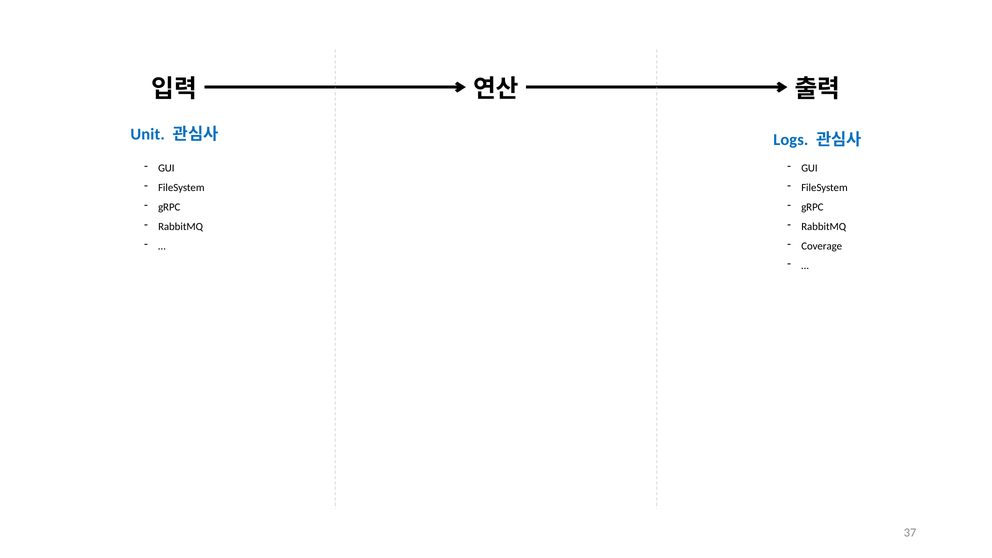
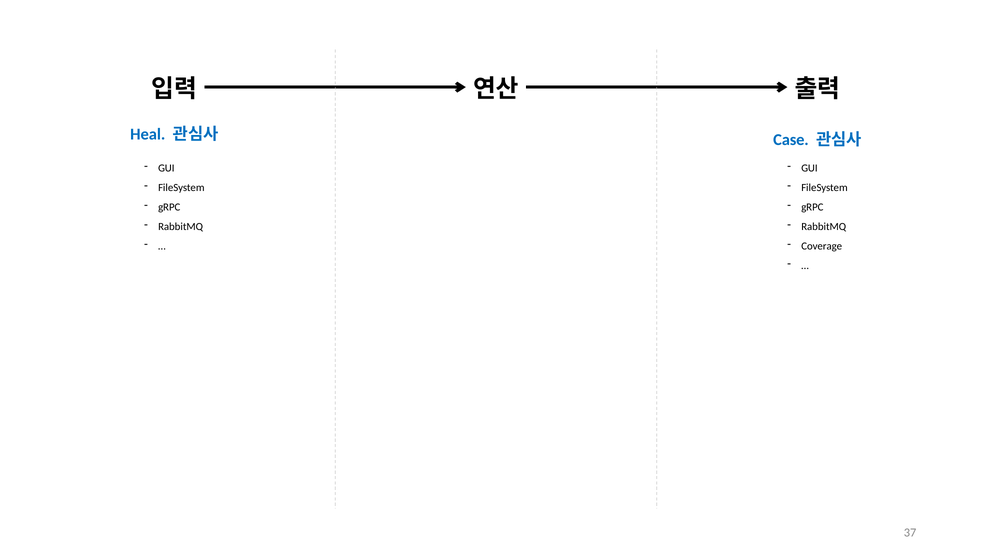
Unit: Unit -> Heal
Logs: Logs -> Case
